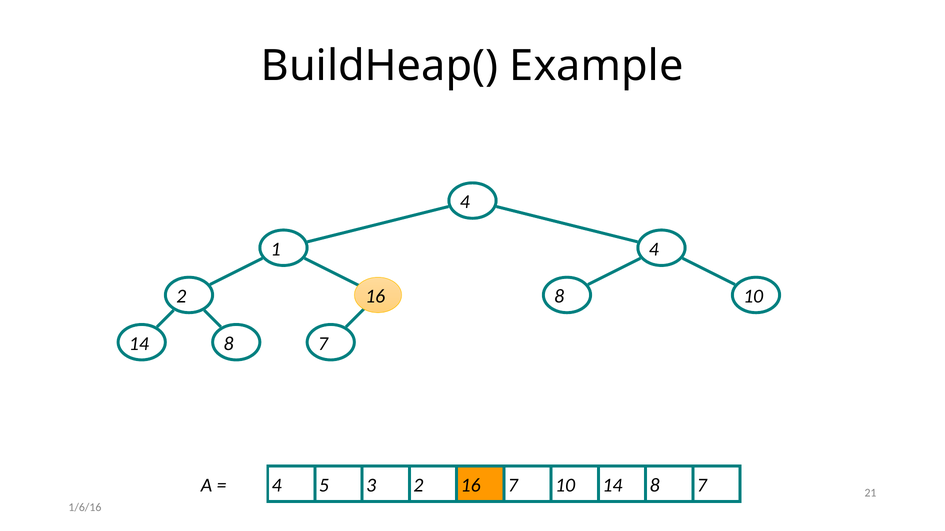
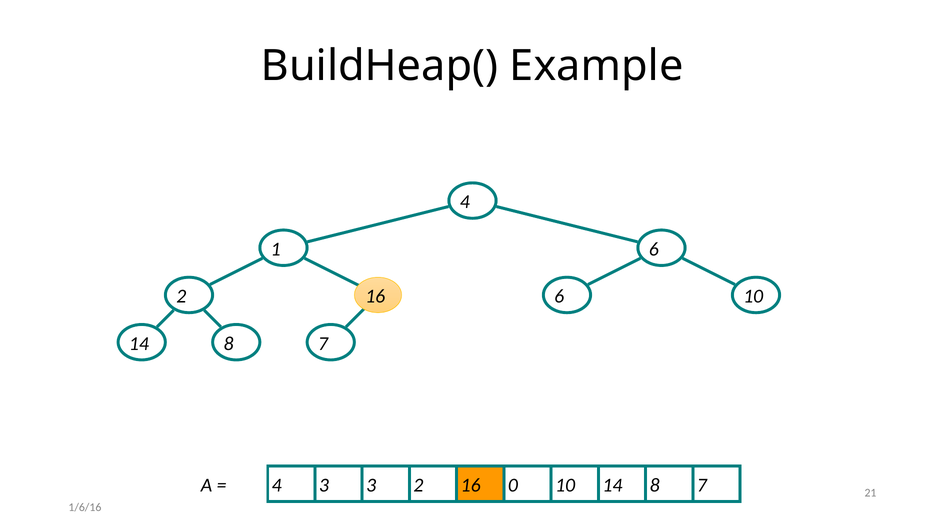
1 4: 4 -> 6
2 8: 8 -> 6
4 5: 5 -> 3
16 7: 7 -> 0
